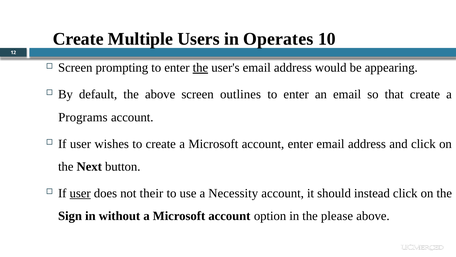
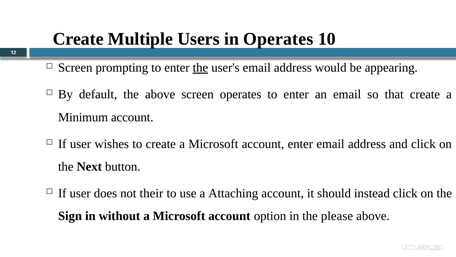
screen outlines: outlines -> operates
Programs: Programs -> Minimum
user at (80, 193) underline: present -> none
Necessity: Necessity -> Attaching
